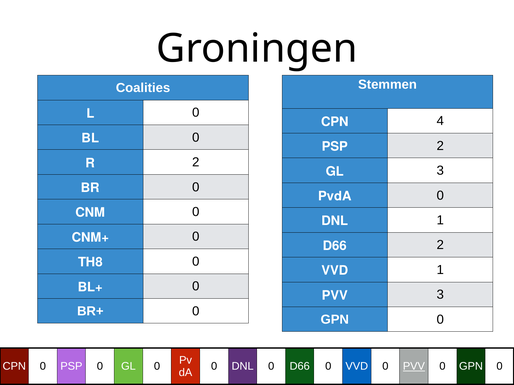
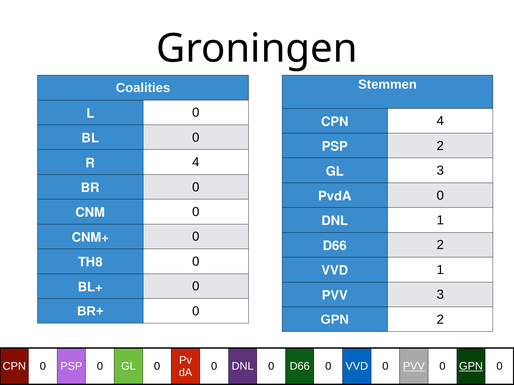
R 2: 2 -> 4
0 at (440, 320): 0 -> 2
GPN at (471, 367) underline: none -> present
